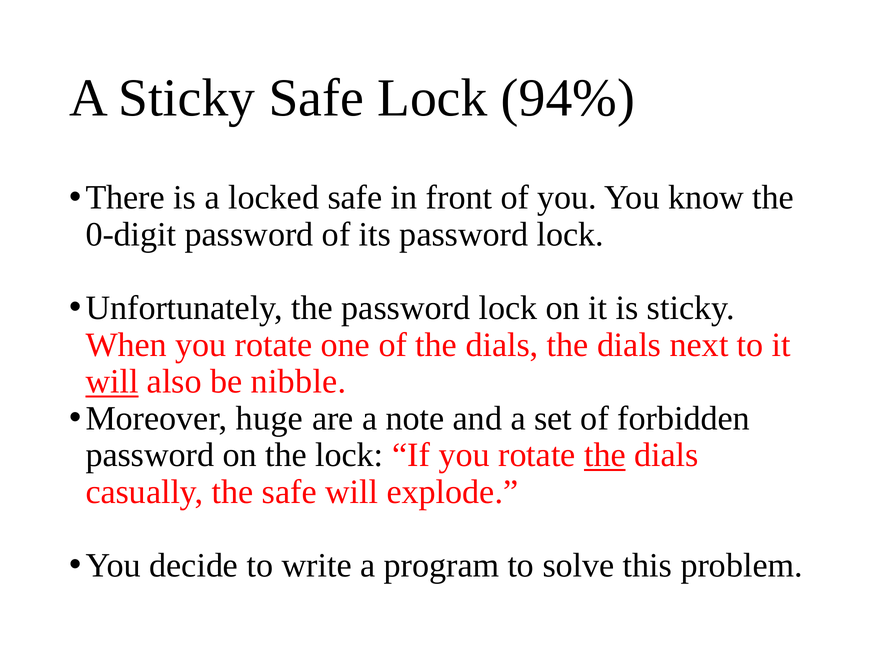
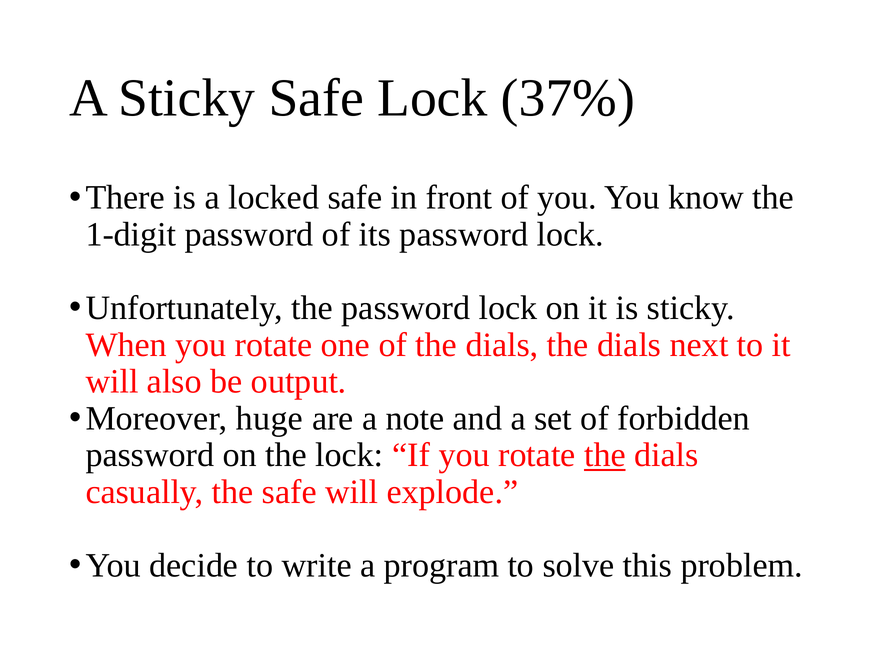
94%: 94% -> 37%
0-digit: 0-digit -> 1-digit
will at (112, 382) underline: present -> none
nibble: nibble -> output
